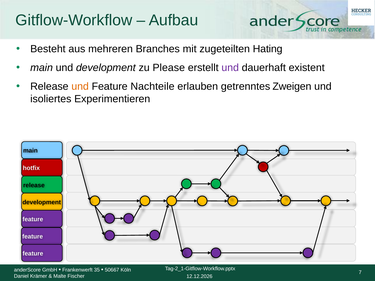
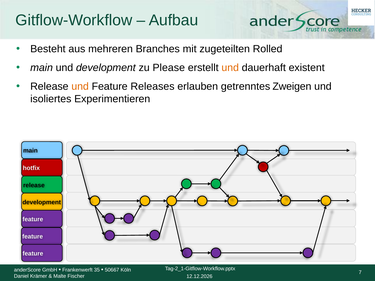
Hating: Hating -> Rolled
und at (230, 68) colour: purple -> orange
Nachteile: Nachteile -> Releases
